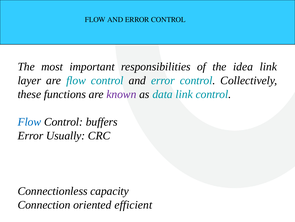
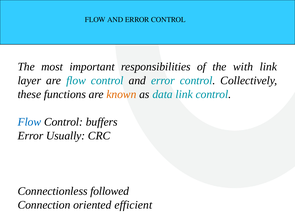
idea: idea -> with
known colour: purple -> orange
capacity: capacity -> followed
